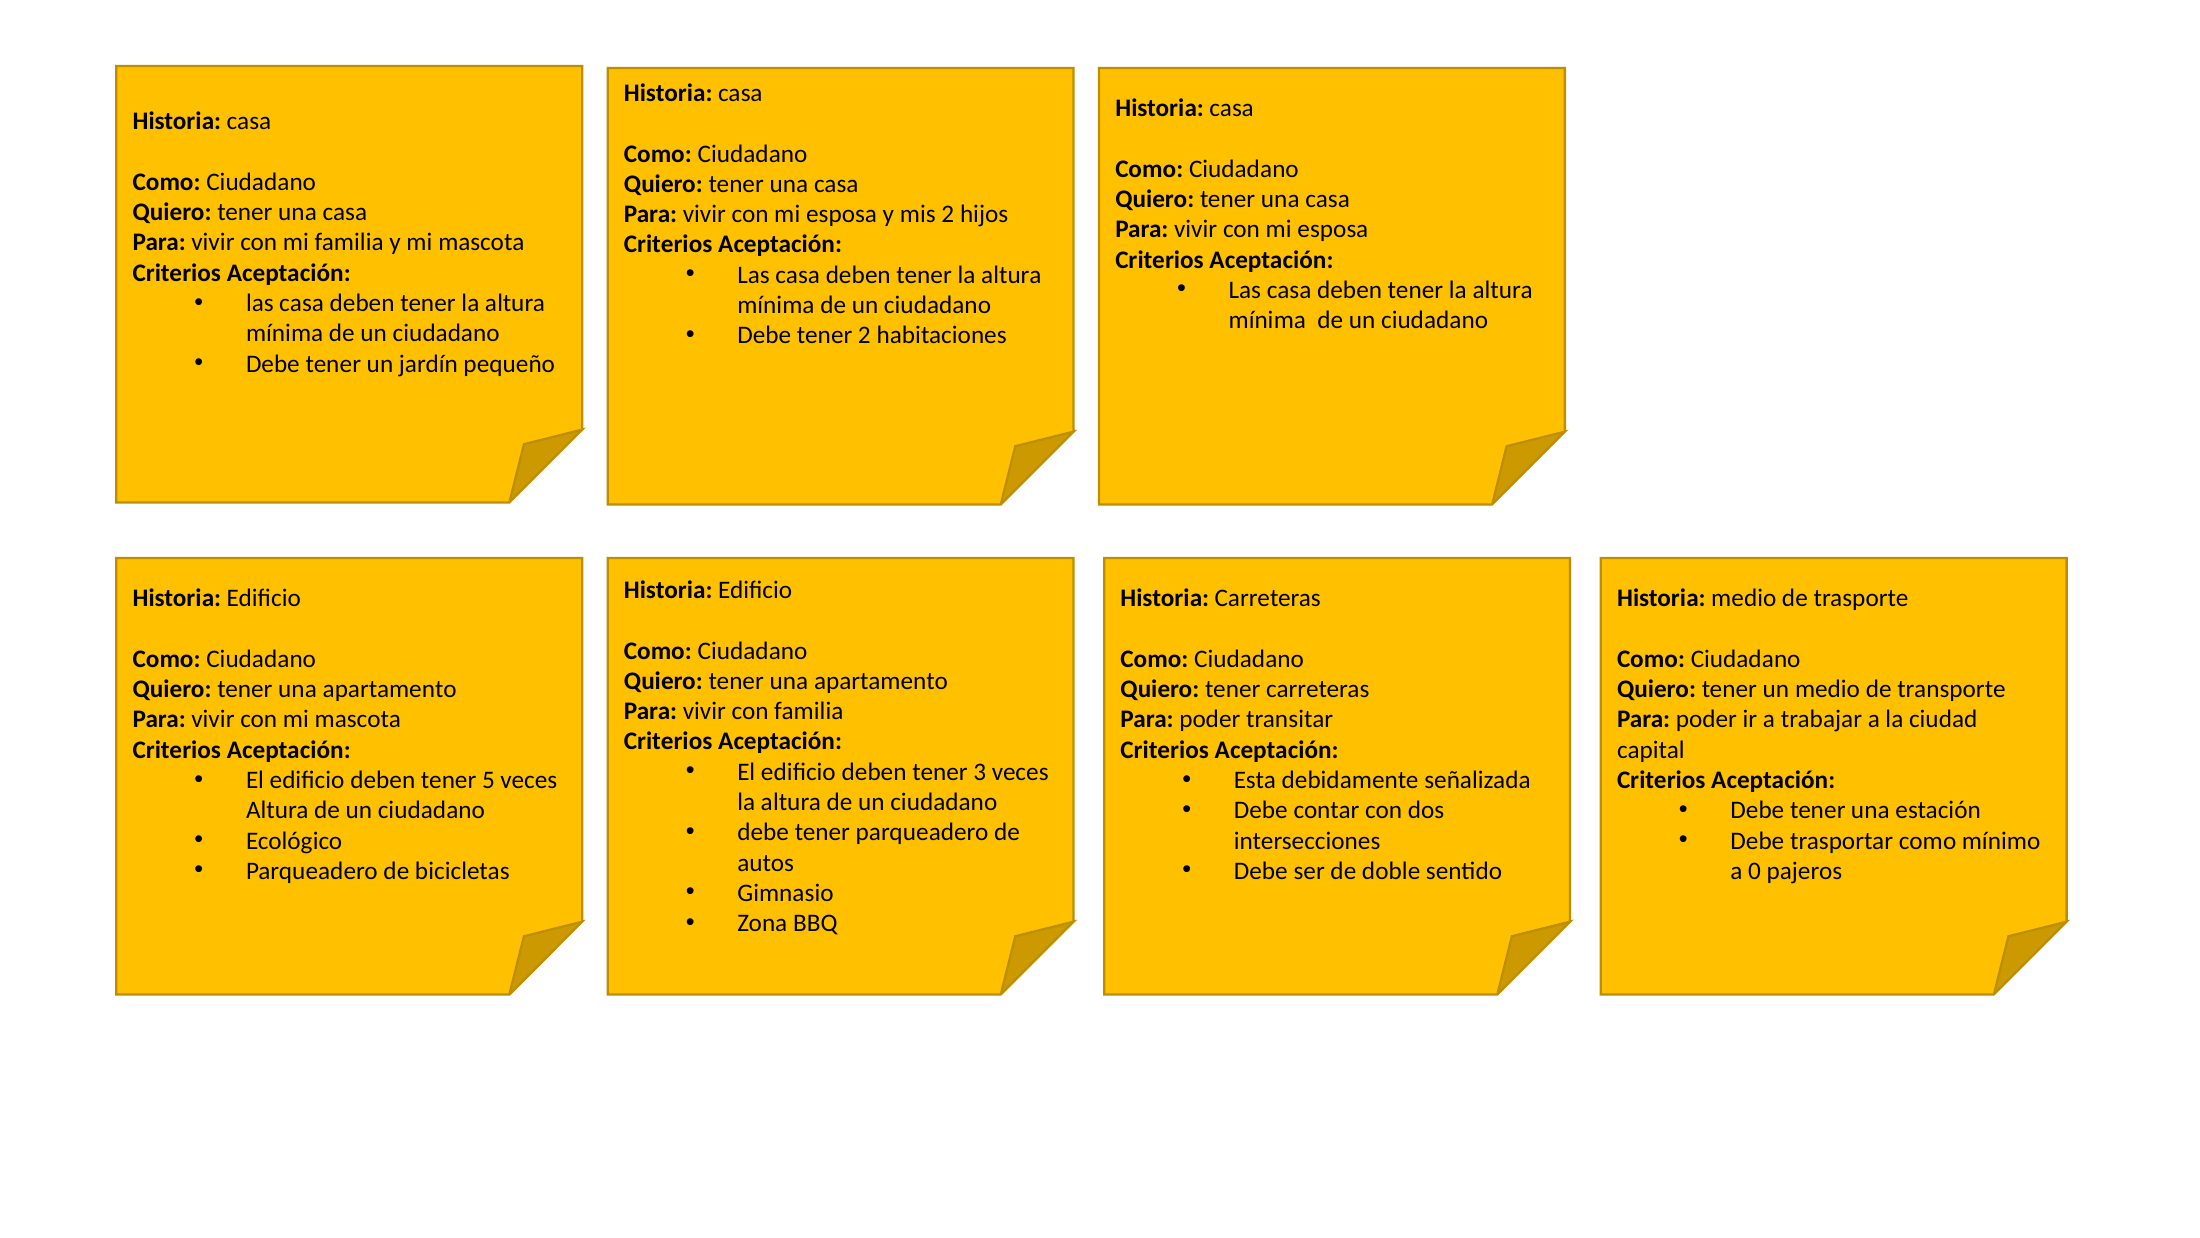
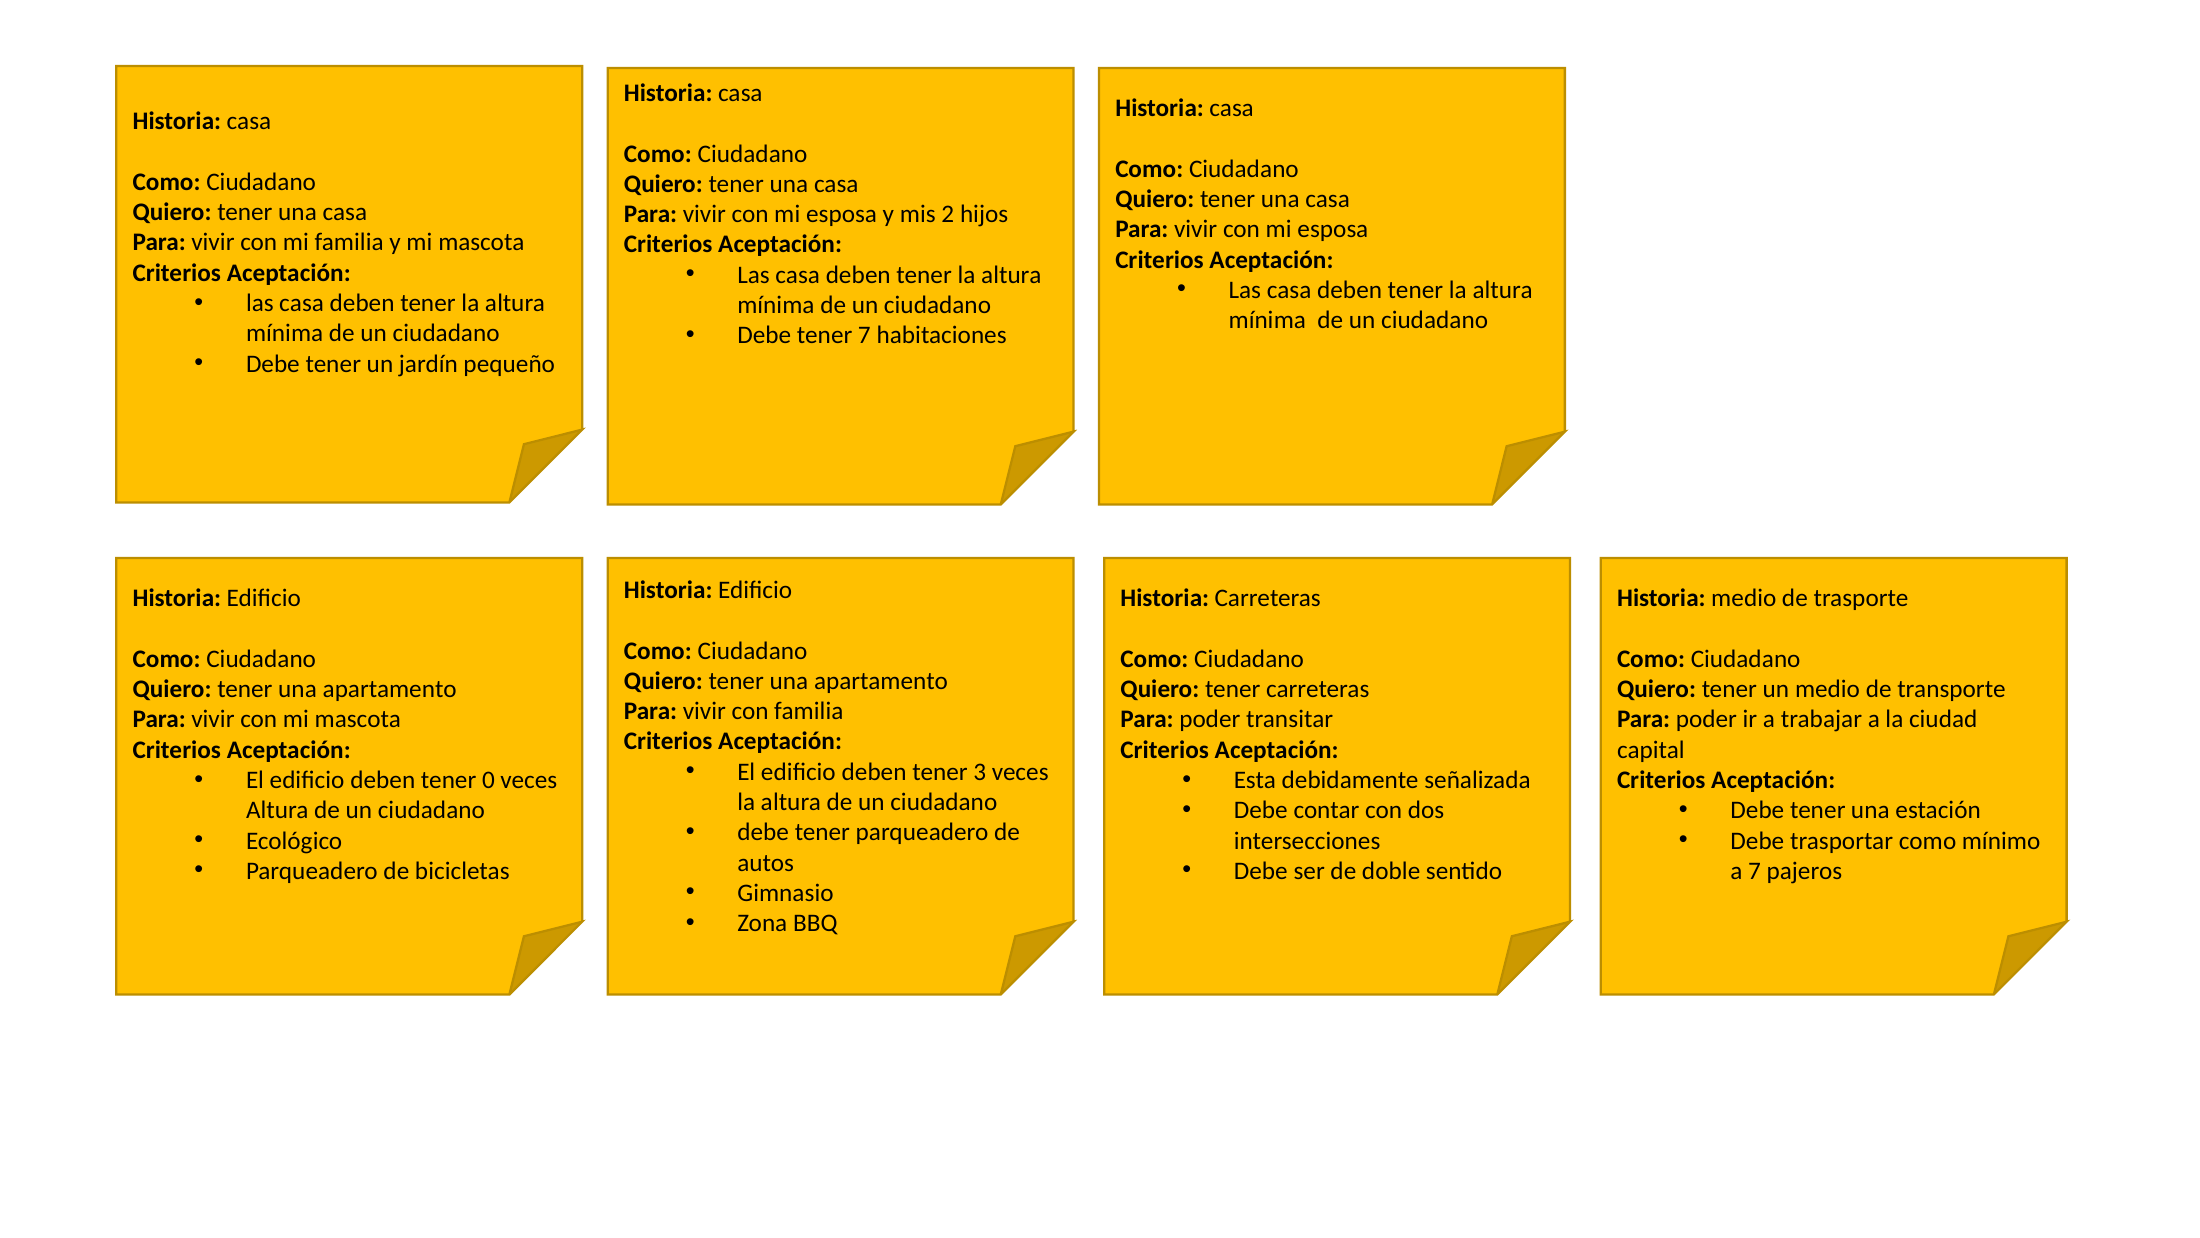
tener 2: 2 -> 7
5: 5 -> 0
a 0: 0 -> 7
